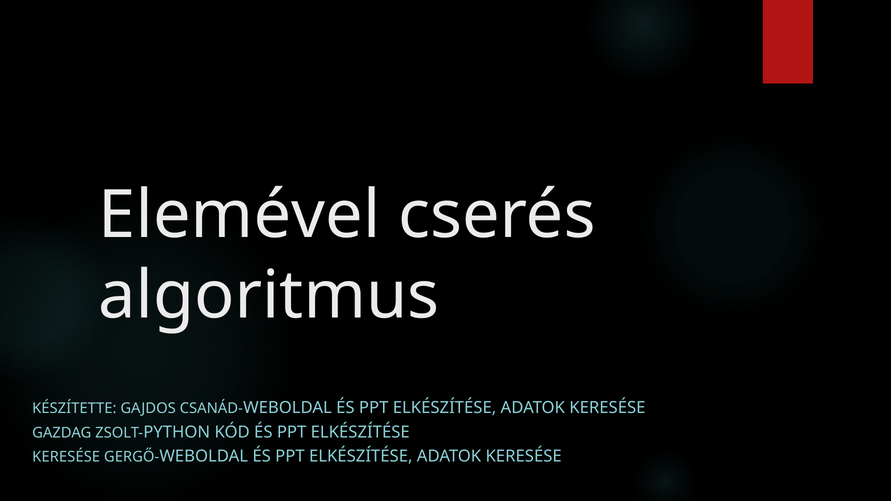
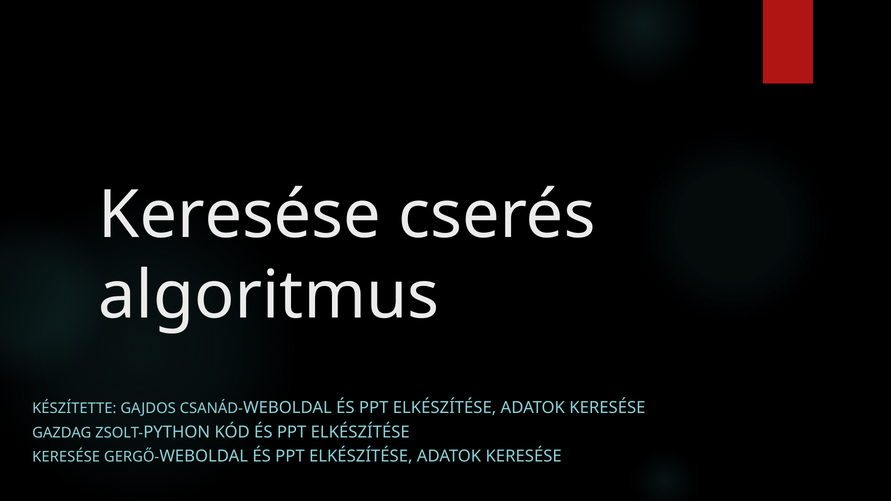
Elemével at (239, 215): Elemével -> Keresése
